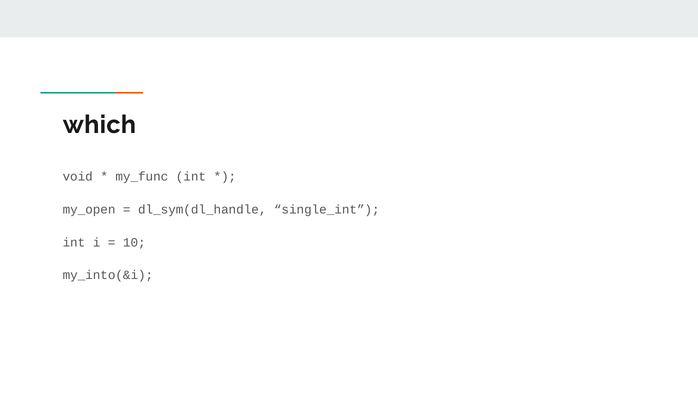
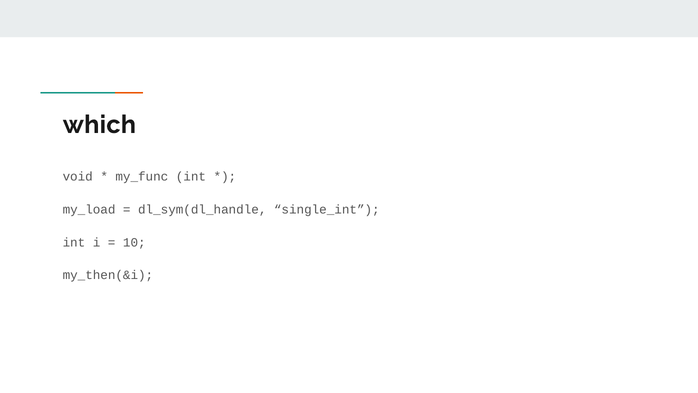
my_open: my_open -> my_load
my_into(&i: my_into(&i -> my_then(&i
